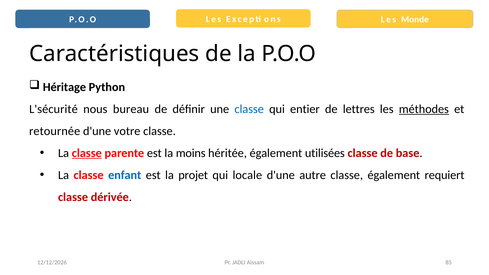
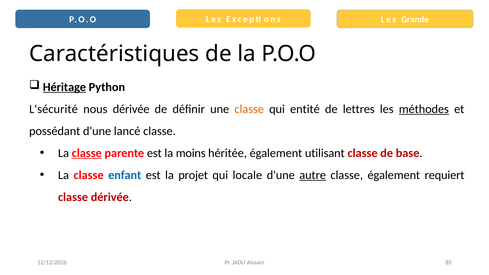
Monde: Monde -> Grande
Héritage underline: none -> present
nous bureau: bureau -> dérivée
classe at (249, 109) colour: blue -> orange
entier: entier -> entité
retournée: retournée -> possédant
votre: votre -> lancé
utilisées: utilisées -> utilisant
autre underline: none -> present
